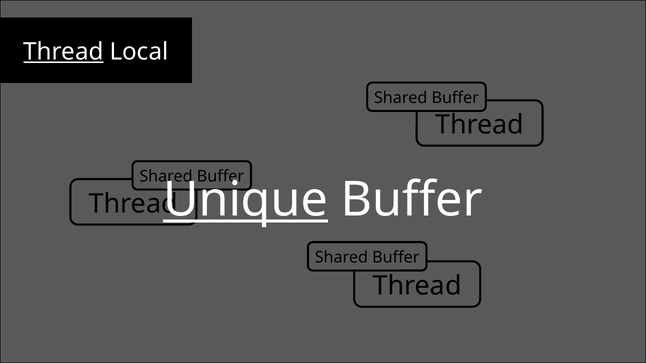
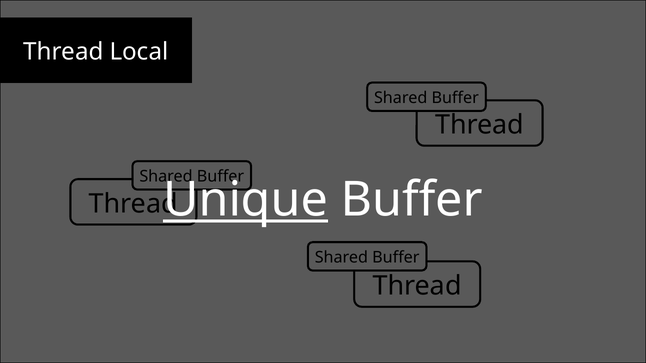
Thread at (63, 52) underline: present -> none
